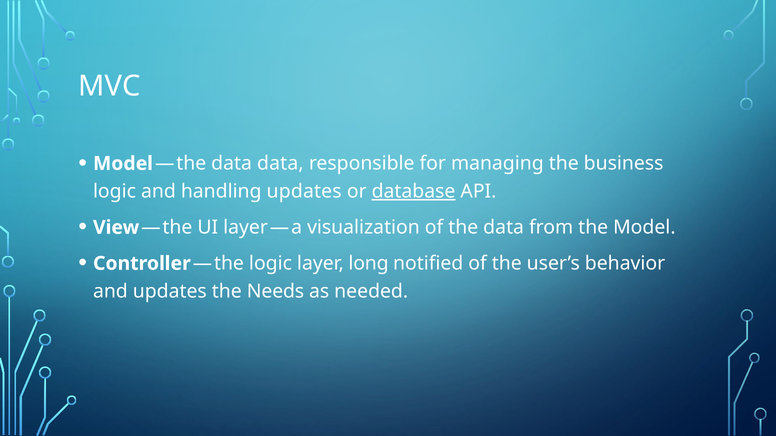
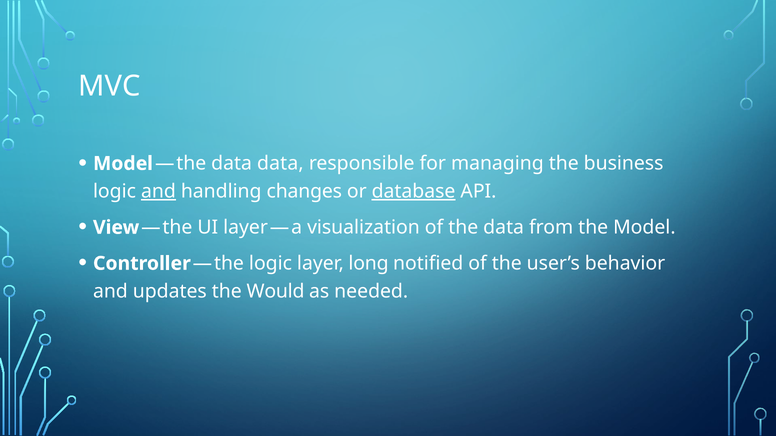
and at (158, 192) underline: none -> present
handling updates: updates -> changes
Needs: Needs -> Would
